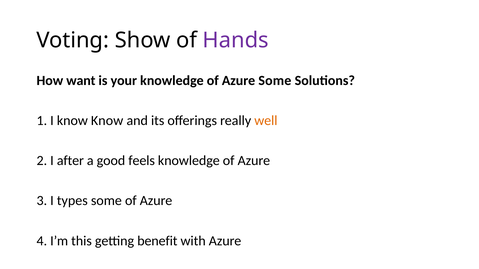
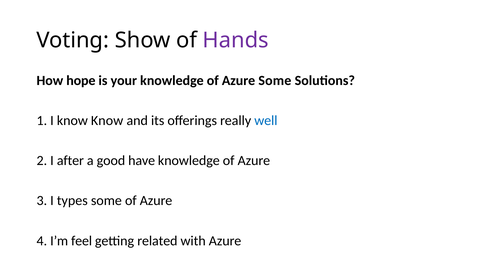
want: want -> hope
well colour: orange -> blue
feels: feels -> have
this: this -> feel
benefit: benefit -> related
